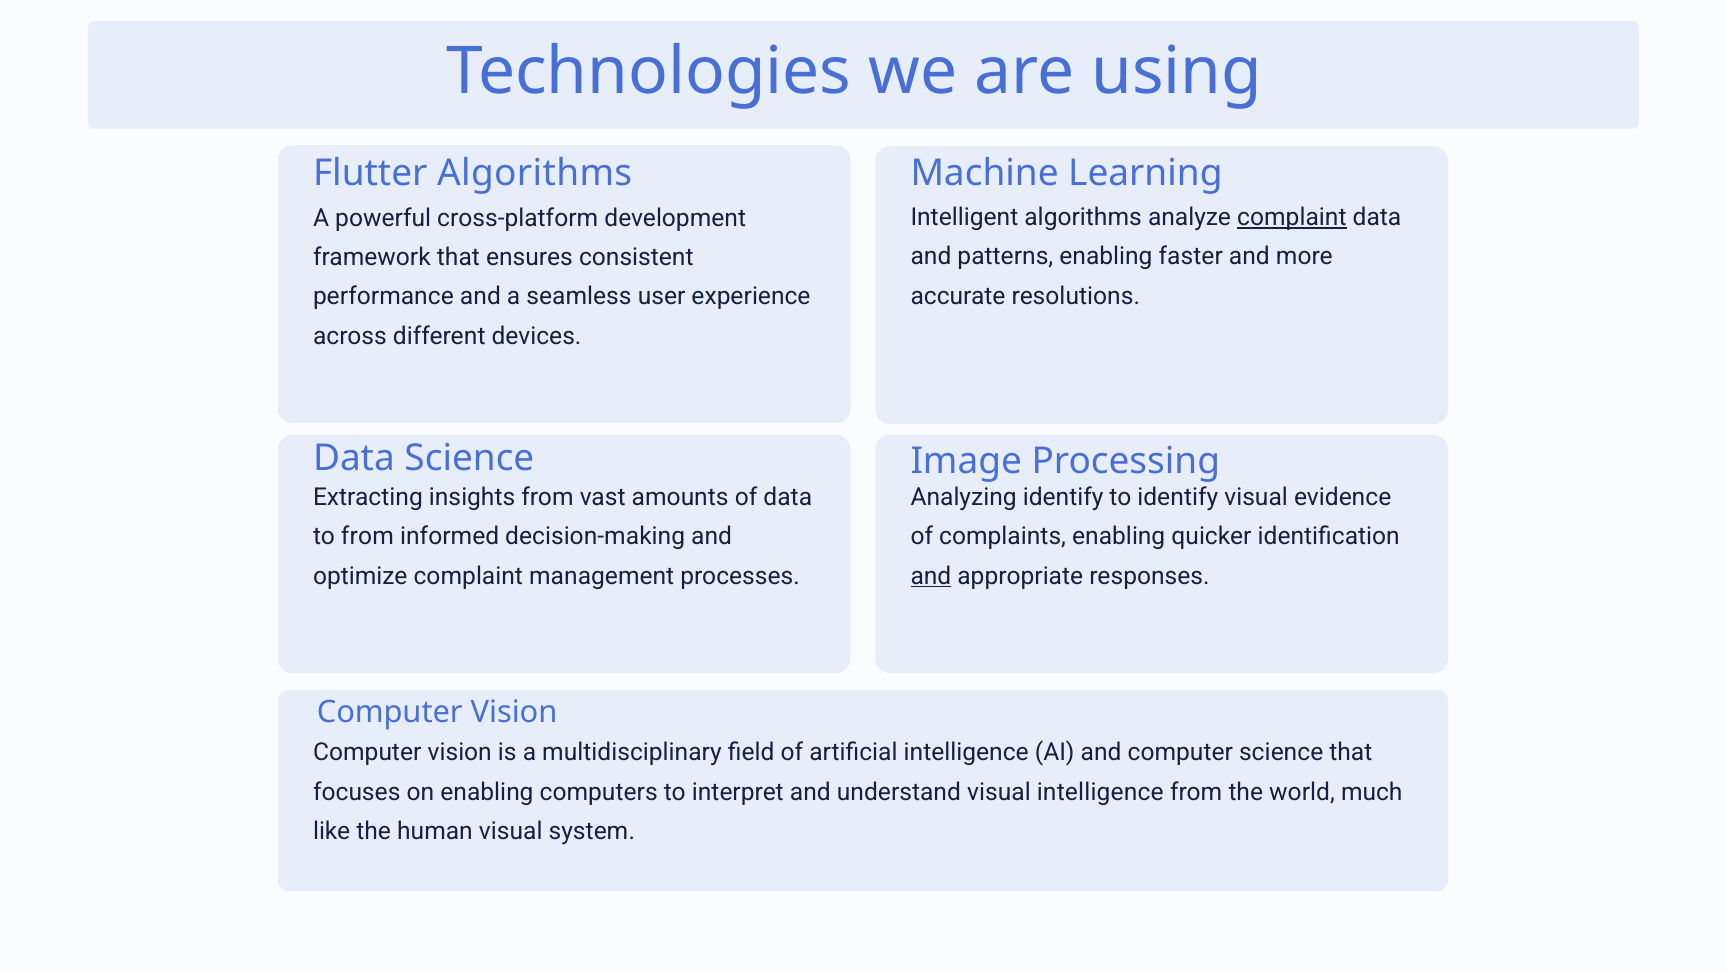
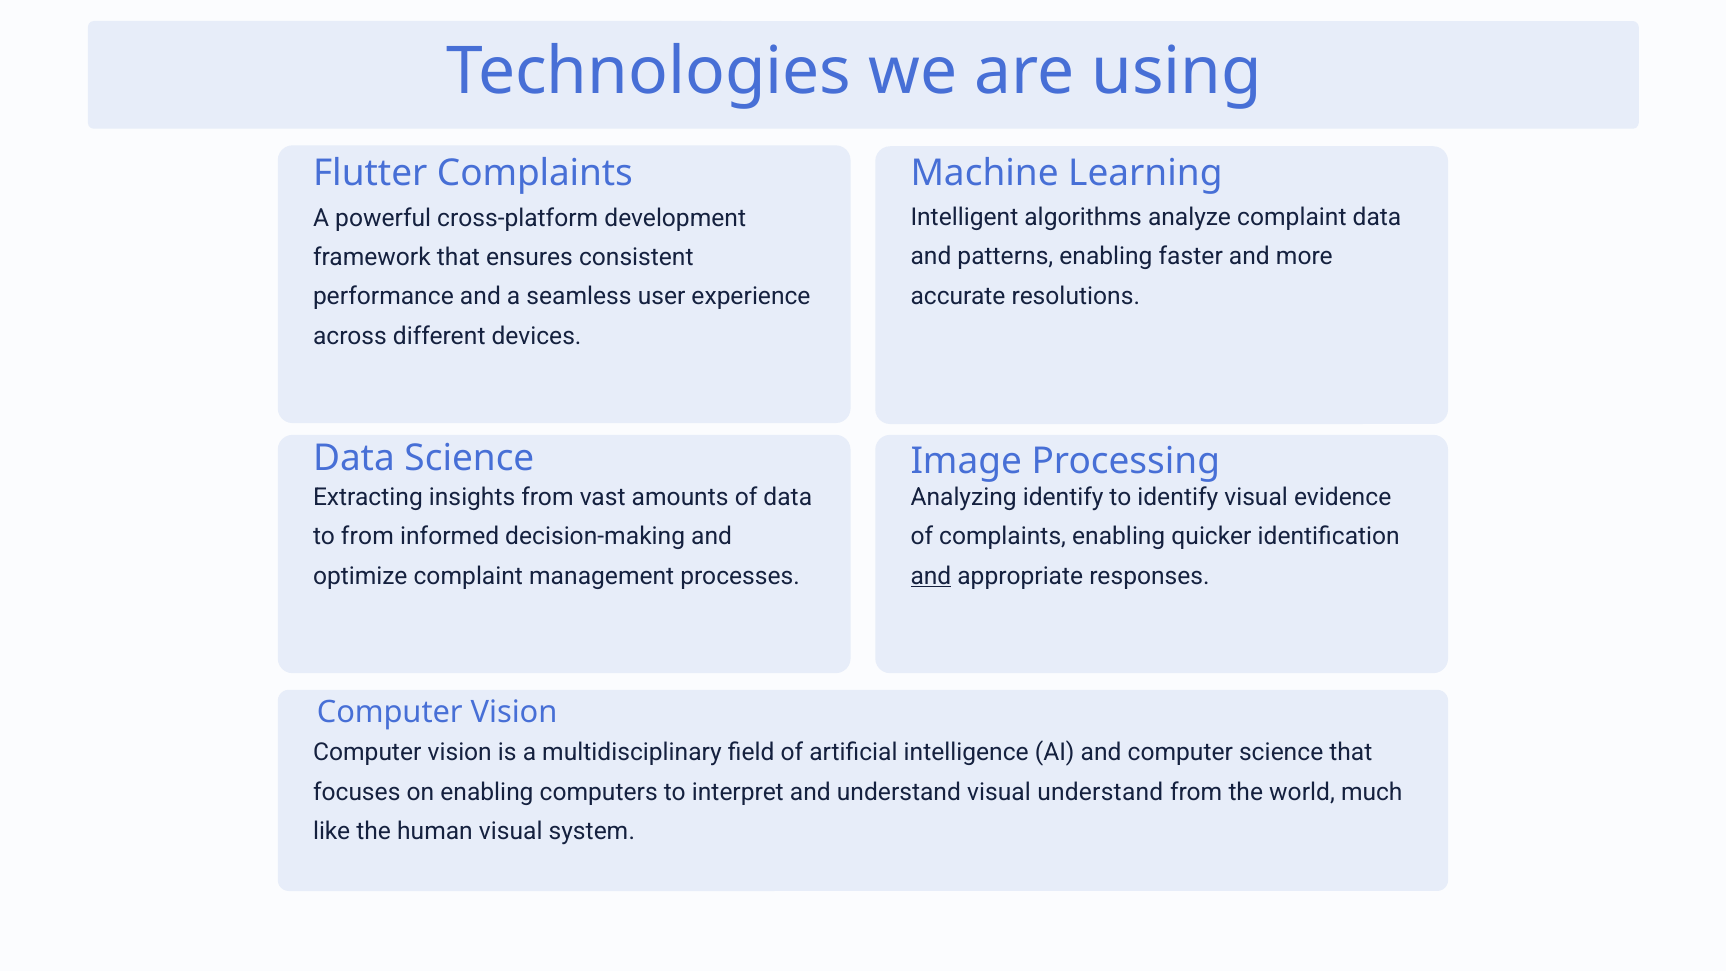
Flutter Algorithms: Algorithms -> Complaints
complaint at (1292, 217) underline: present -> none
visual intelligence: intelligence -> understand
